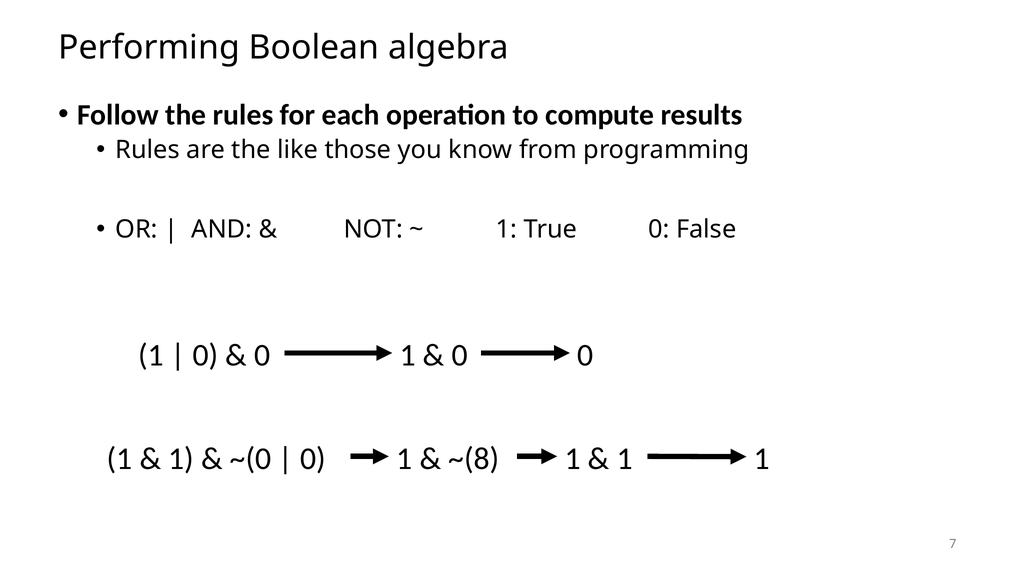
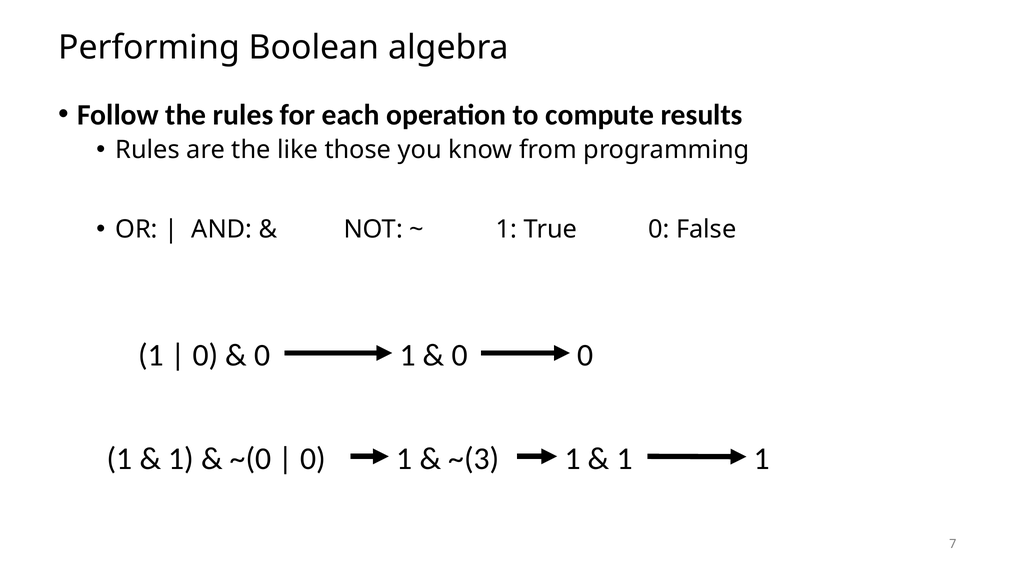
~(8: ~(8 -> ~(3
